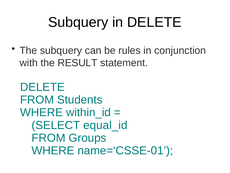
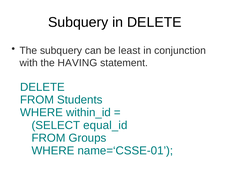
rules: rules -> least
RESULT: RESULT -> HAVING
